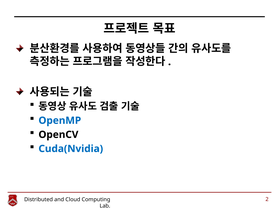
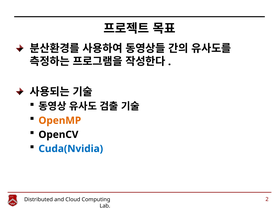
OpenMP colour: blue -> orange
